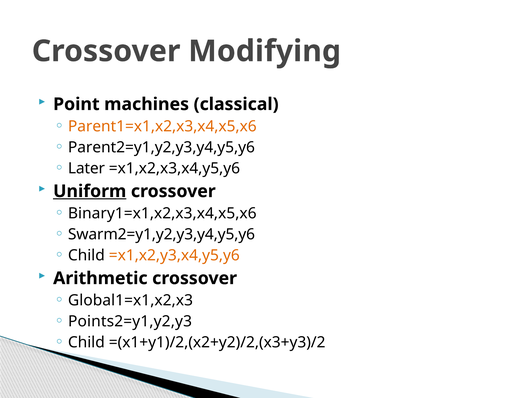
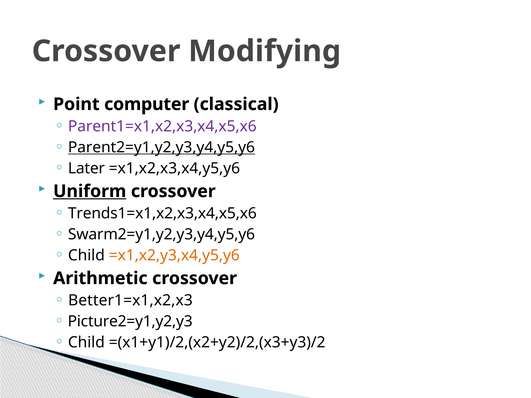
machines: machines -> computer
Parent1=x1,x2,x3,x4,x5,x6 colour: orange -> purple
Parent2=y1,y2,y3,y4,y5,y6 underline: none -> present
Binary1=x1,x2,x3,x4,x5,x6: Binary1=x1,x2,x3,x4,x5,x6 -> Trends1=x1,x2,x3,x4,x5,x6
Global1=x1,x2,x3: Global1=x1,x2,x3 -> Better1=x1,x2,x3
Points2=y1,y2,y3: Points2=y1,y2,y3 -> Picture2=y1,y2,y3
